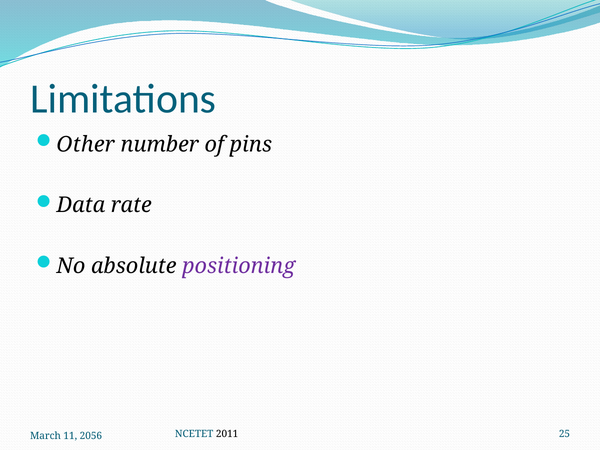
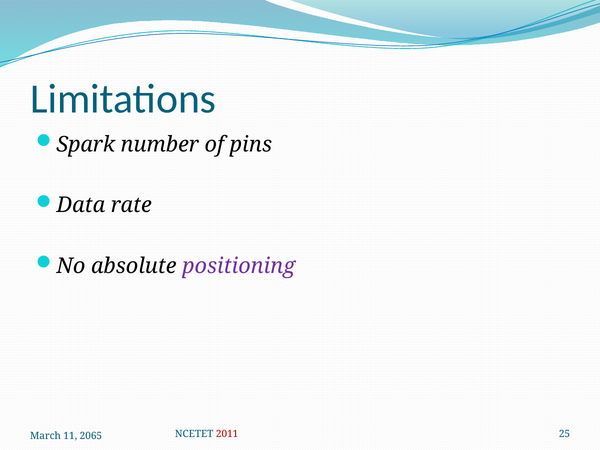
Other: Other -> Spark
2011 colour: black -> red
2056: 2056 -> 2065
